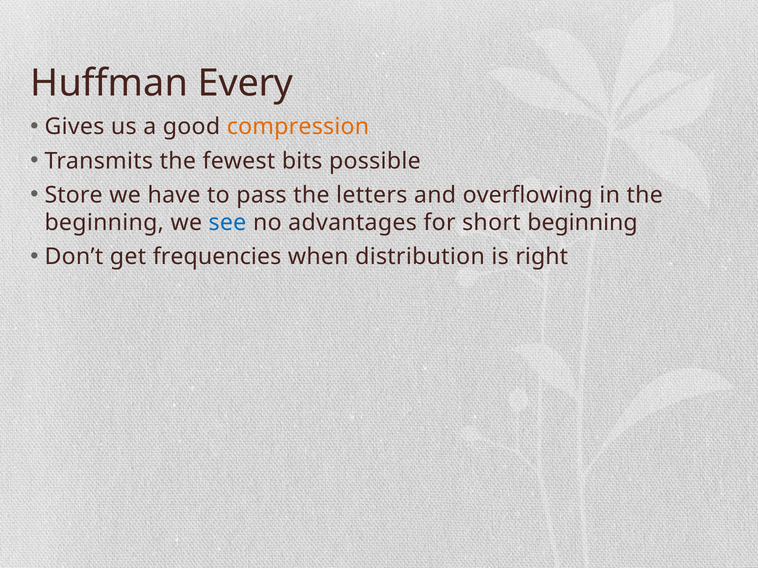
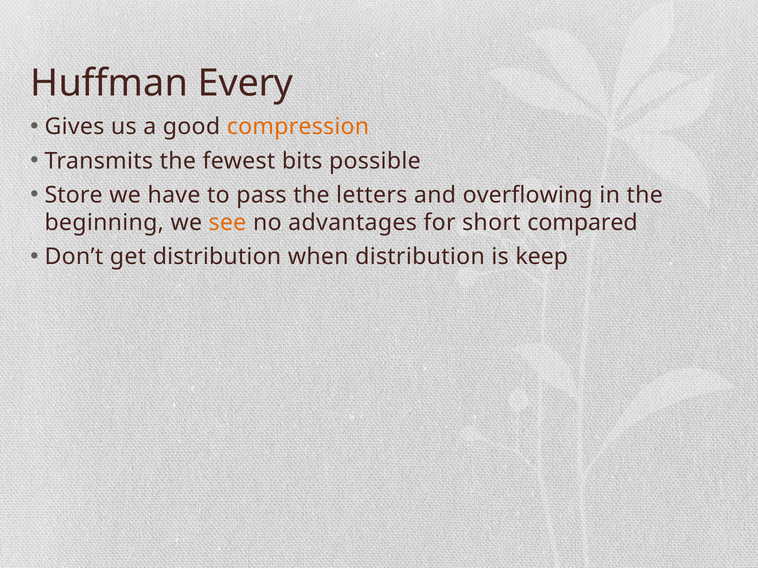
see colour: blue -> orange
short beginning: beginning -> compared
get frequencies: frequencies -> distribution
right: right -> keep
